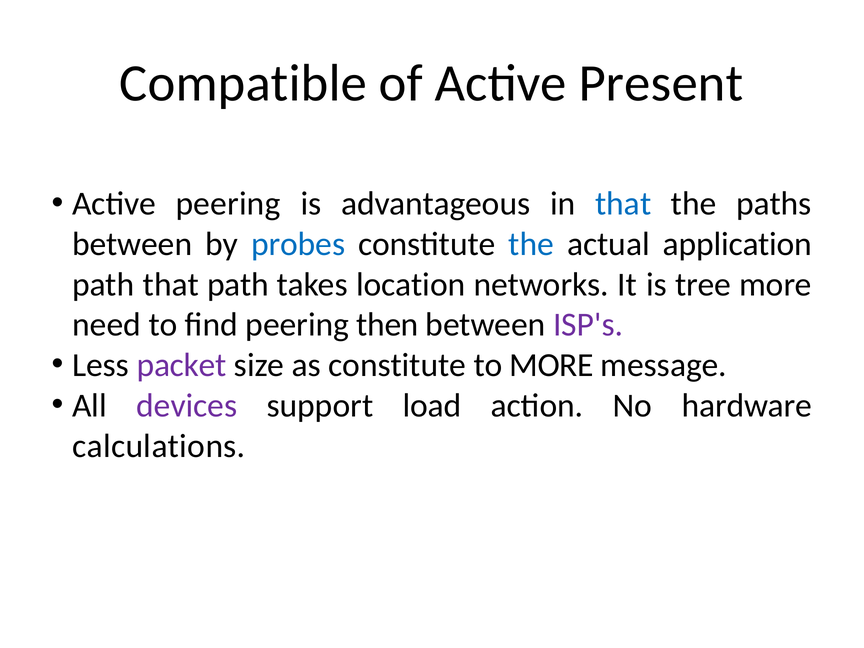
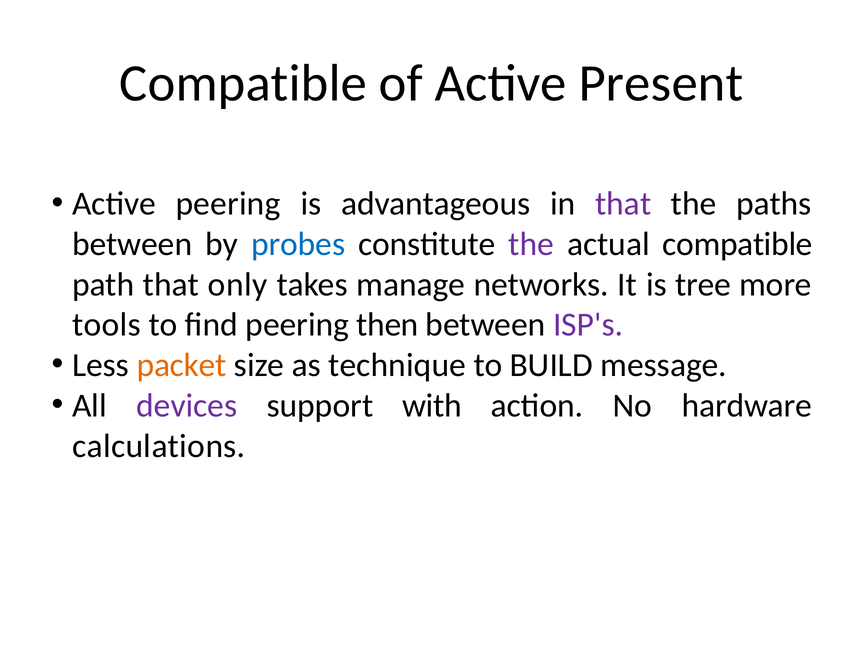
that at (623, 204) colour: blue -> purple
the at (531, 244) colour: blue -> purple
actual application: application -> compatible
that path: path -> only
location: location -> manage
need: need -> tools
packet colour: purple -> orange
as constitute: constitute -> technique
to MORE: MORE -> BUILD
load: load -> with
